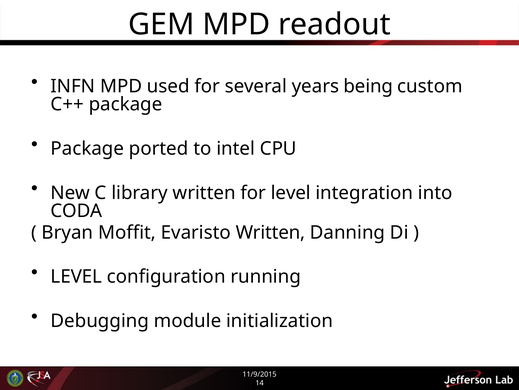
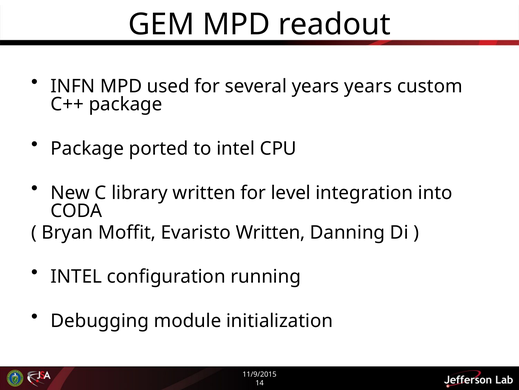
years being: being -> years
LEVEL at (76, 276): LEVEL -> INTEL
